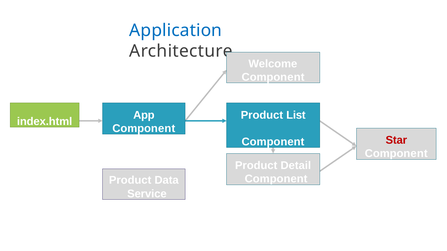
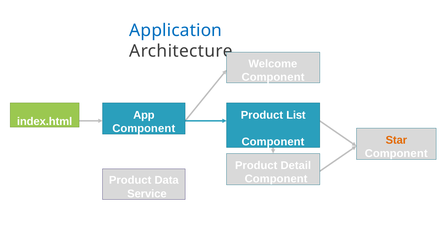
Star colour: red -> orange
